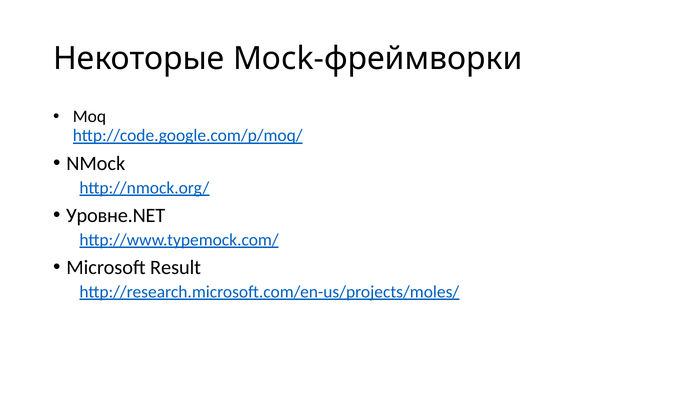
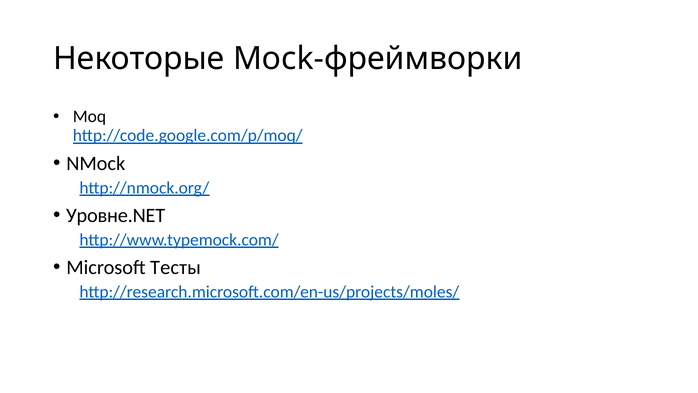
Result: Result -> Тесты
